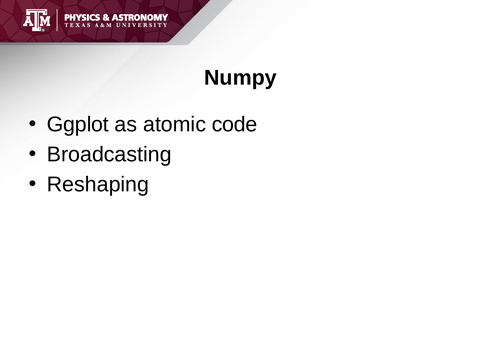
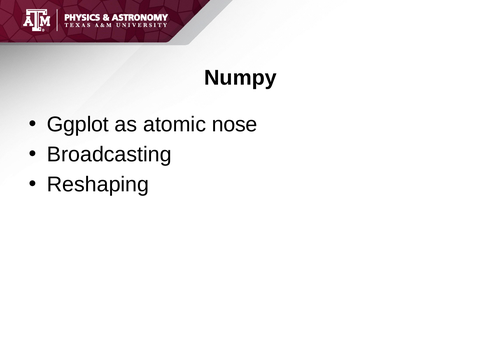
code: code -> nose
